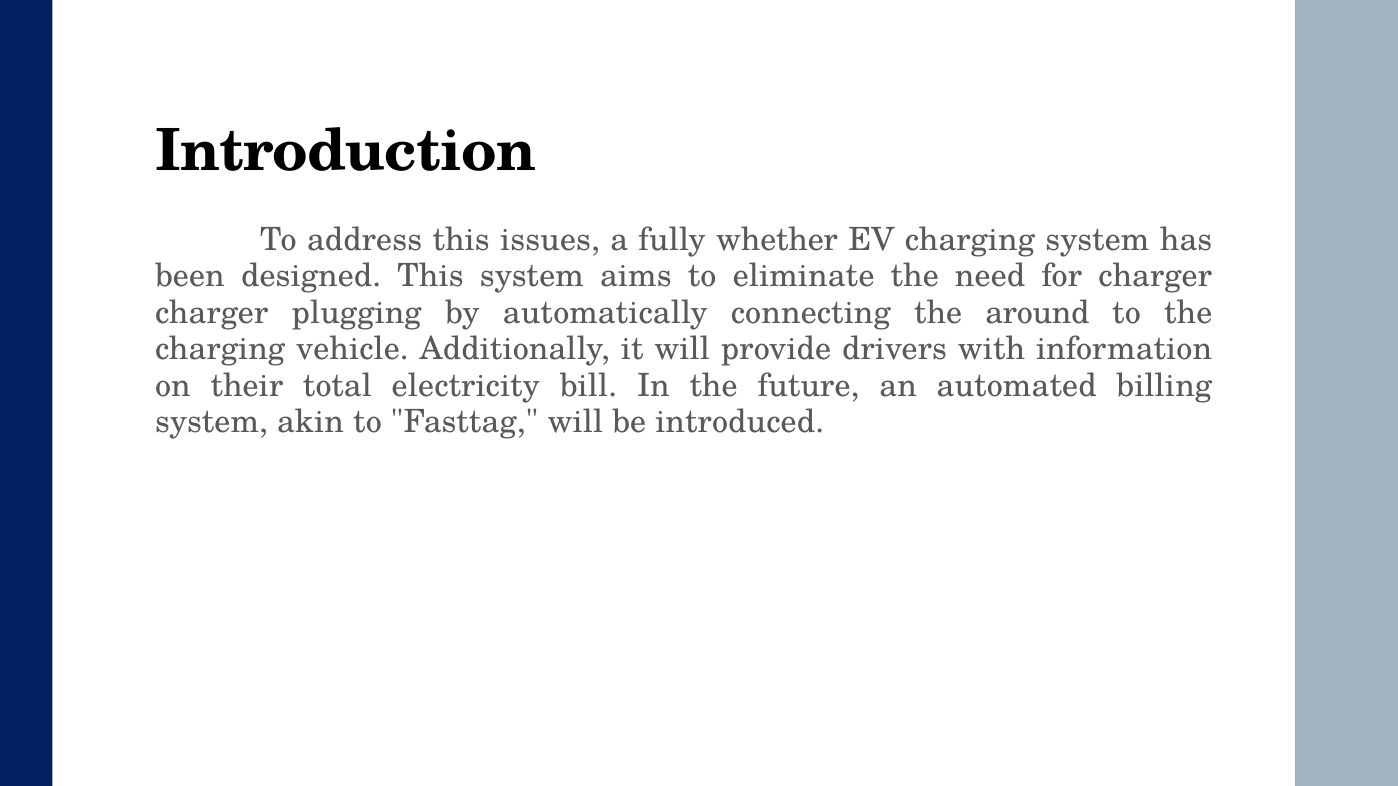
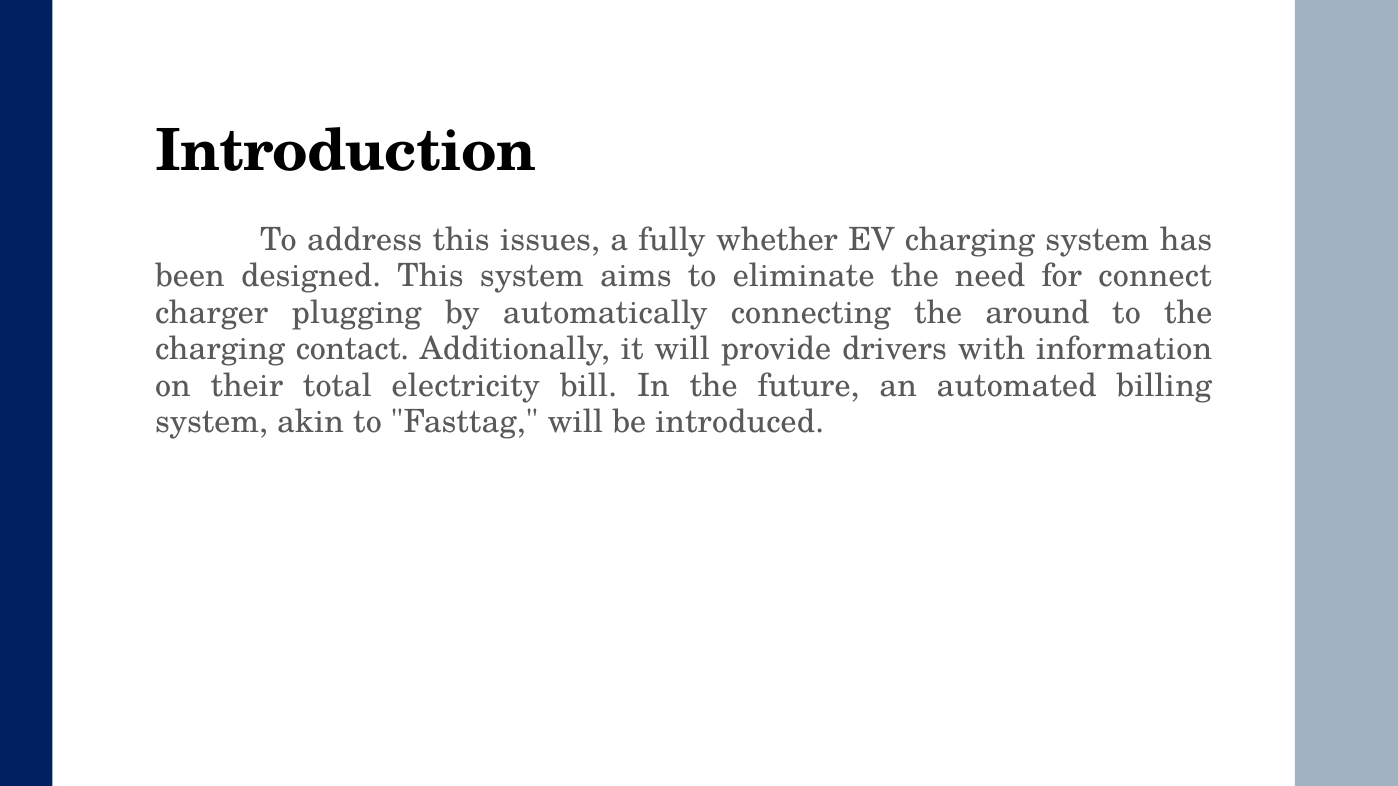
for charger: charger -> connect
vehicle: vehicle -> contact
